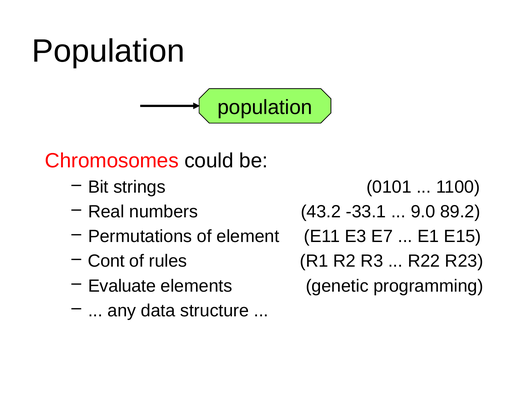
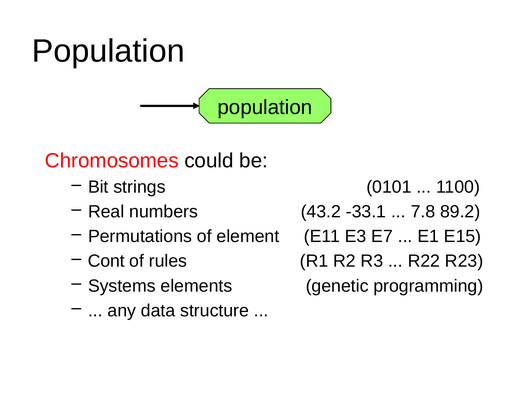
9.0: 9.0 -> 7.8
Evaluate: Evaluate -> Systems
